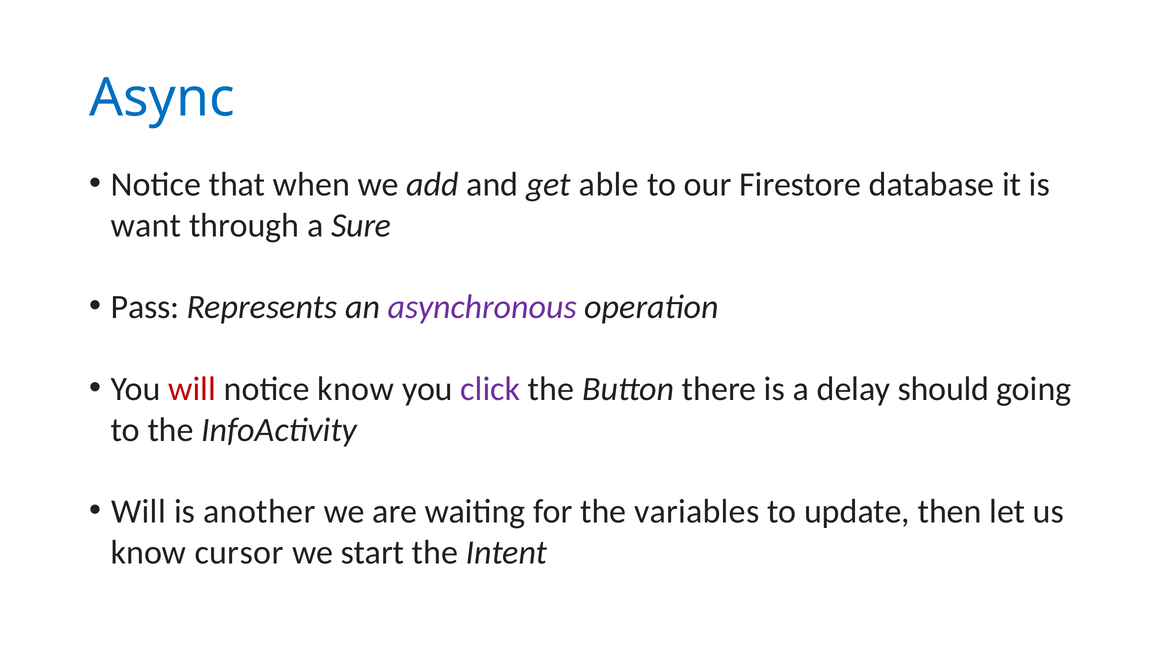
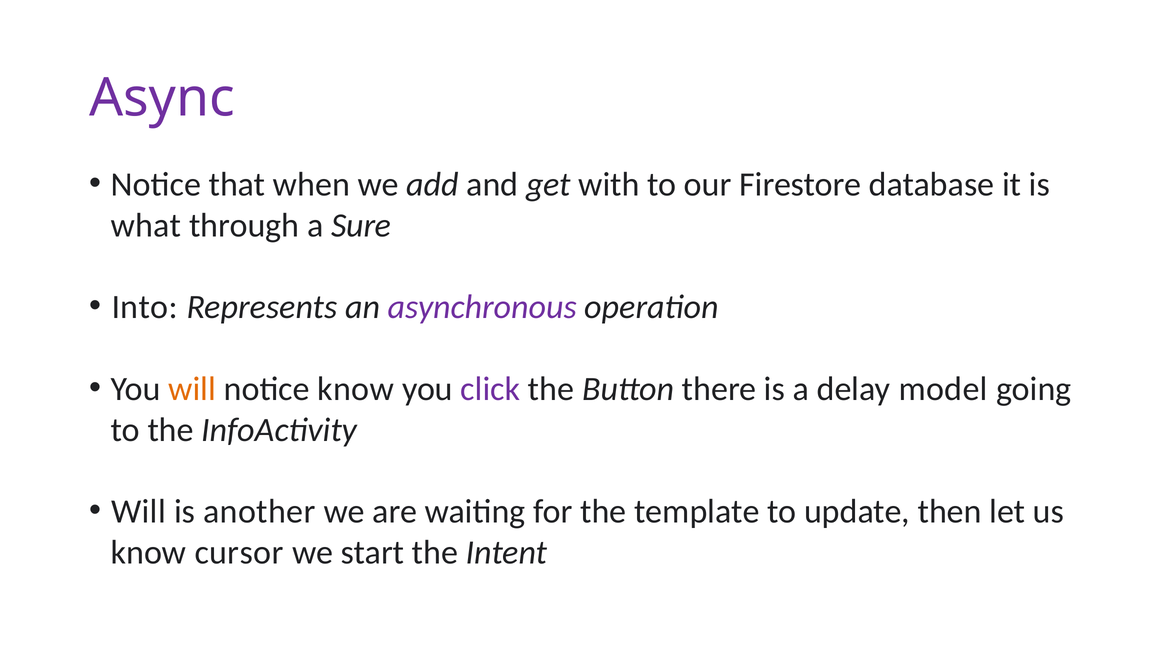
Async colour: blue -> purple
able: able -> with
want: want -> what
Pass: Pass -> Into
will at (192, 389) colour: red -> orange
should: should -> model
variables: variables -> template
